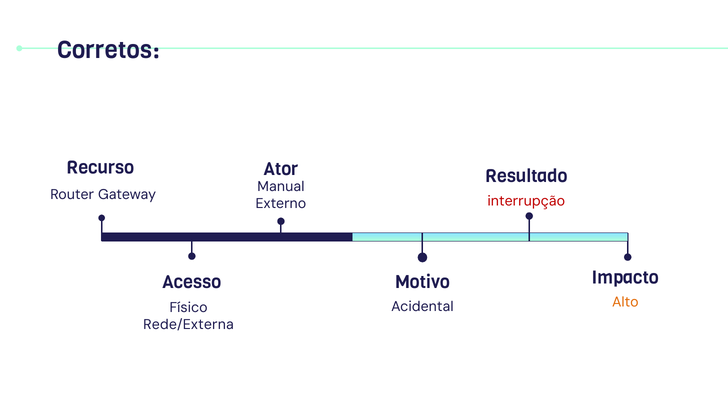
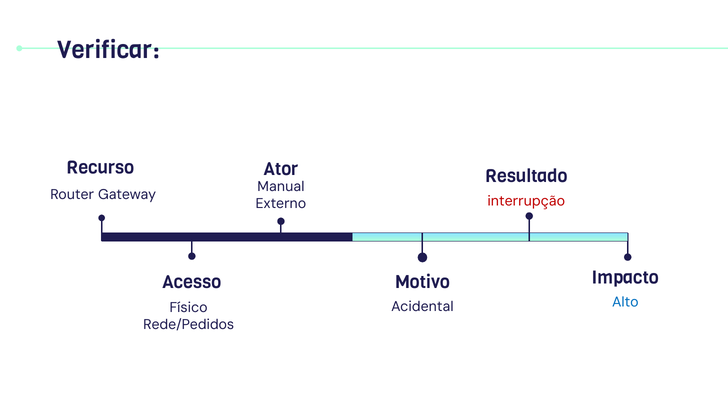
Corretos: Corretos -> Verificar
Alto colour: orange -> blue
Rede/Externa: Rede/Externa -> Rede/Pedidos
